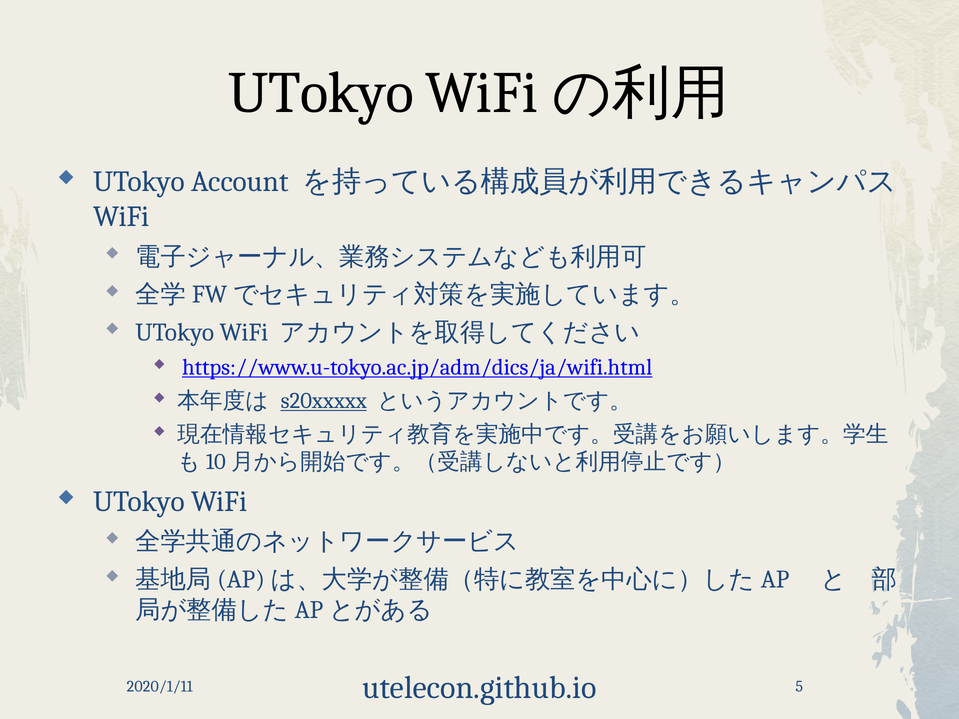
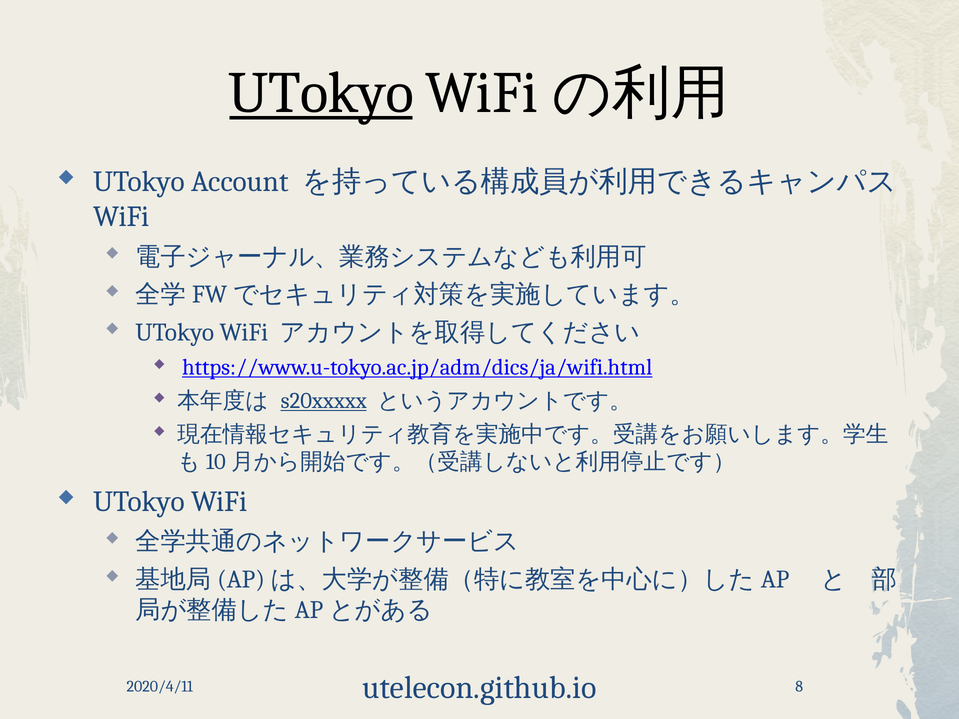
UTokyo at (321, 93) underline: none -> present
2020/1/11: 2020/1/11 -> 2020/4/11
5: 5 -> 8
